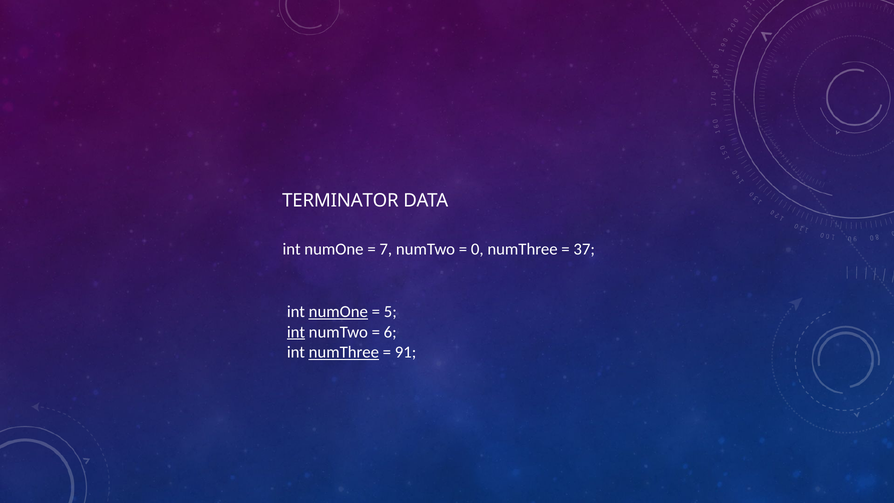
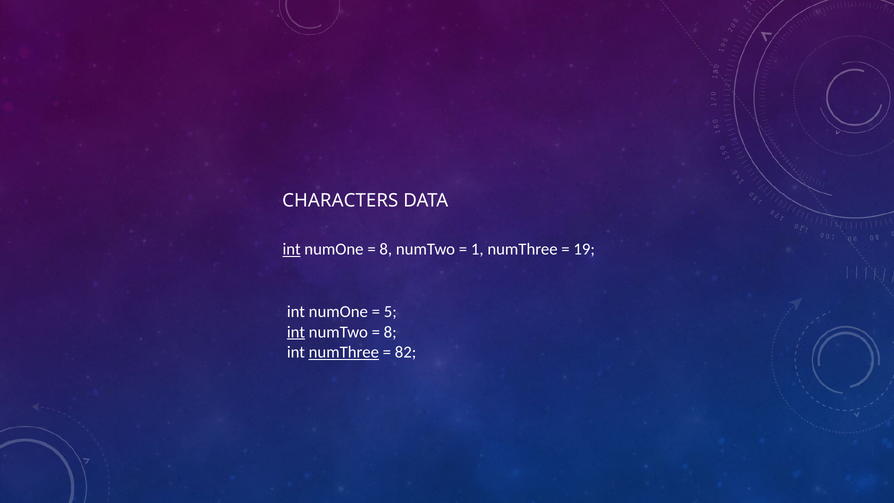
TERMINATOR: TERMINATOR -> CHARACTERS
int at (292, 249) underline: none -> present
7 at (386, 249): 7 -> 8
0: 0 -> 1
37: 37 -> 19
numOne at (338, 312) underline: present -> none
6 at (390, 332): 6 -> 8
91: 91 -> 82
